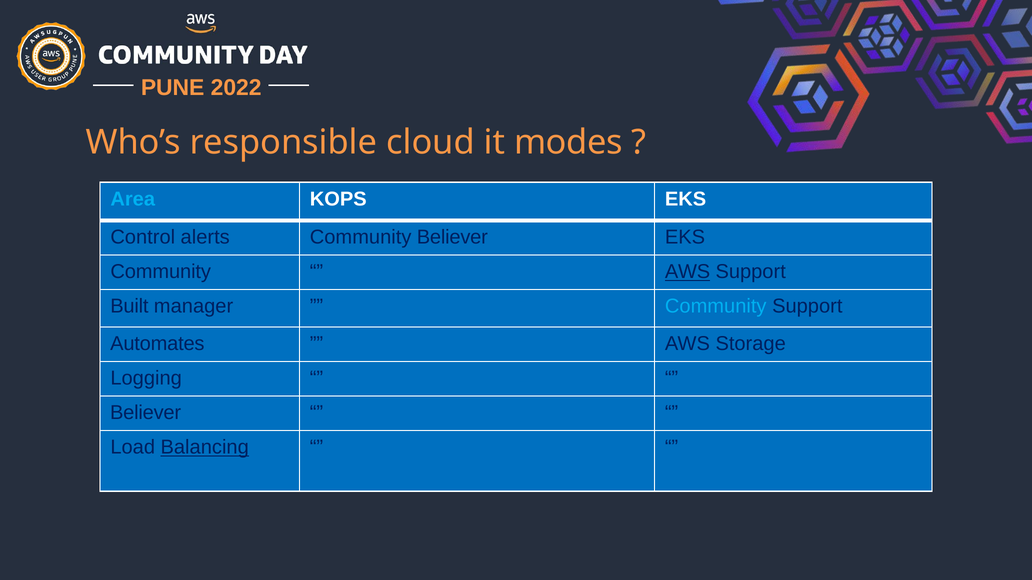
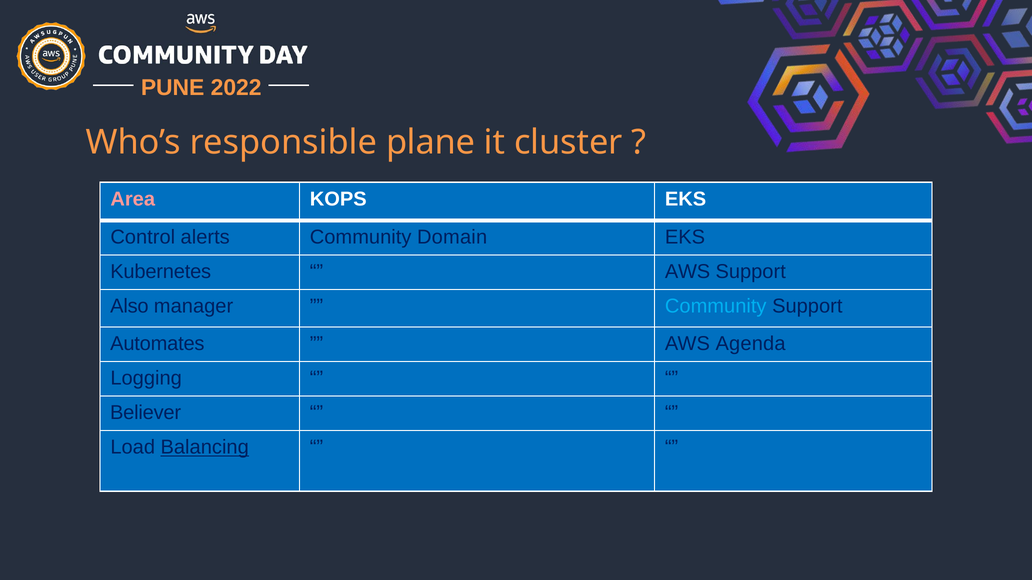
cloud: cloud -> plane
modes: modes -> cluster
Area colour: light blue -> pink
Community Believer: Believer -> Domain
Community at (161, 272): Community -> Kubernetes
AWS at (688, 272) underline: present -> none
Built: Built -> Also
Storage: Storage -> Agenda
